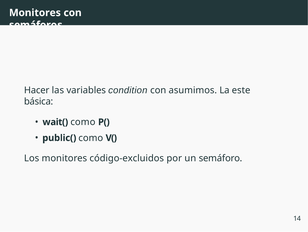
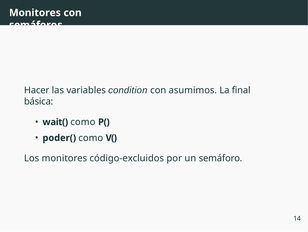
este: este -> final
public(: public( -> poder(
